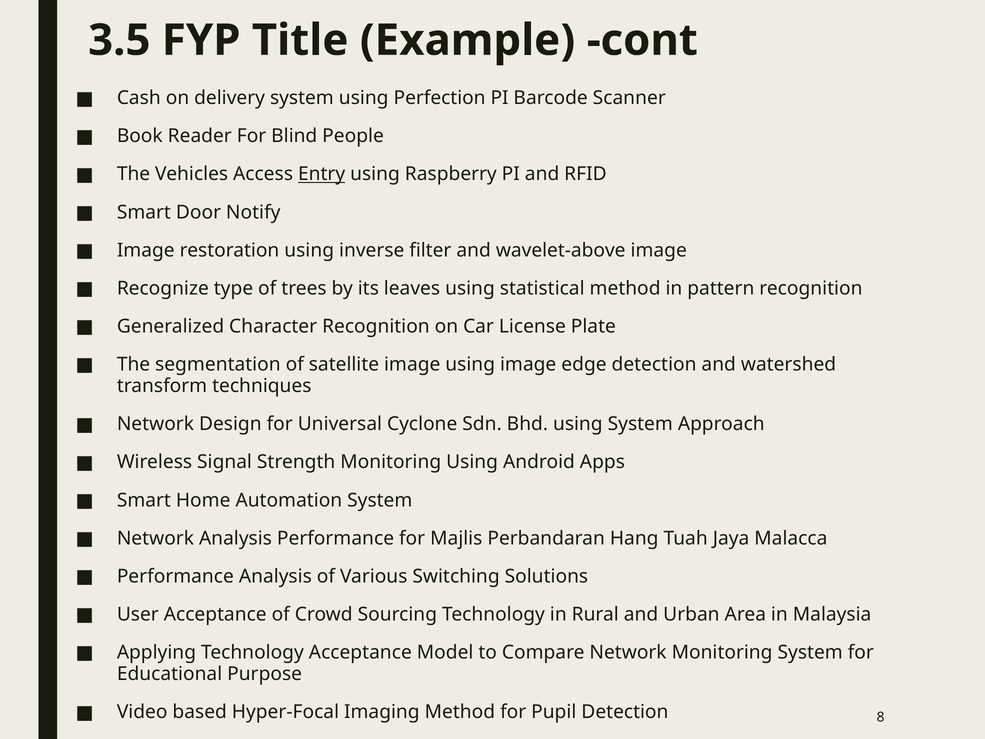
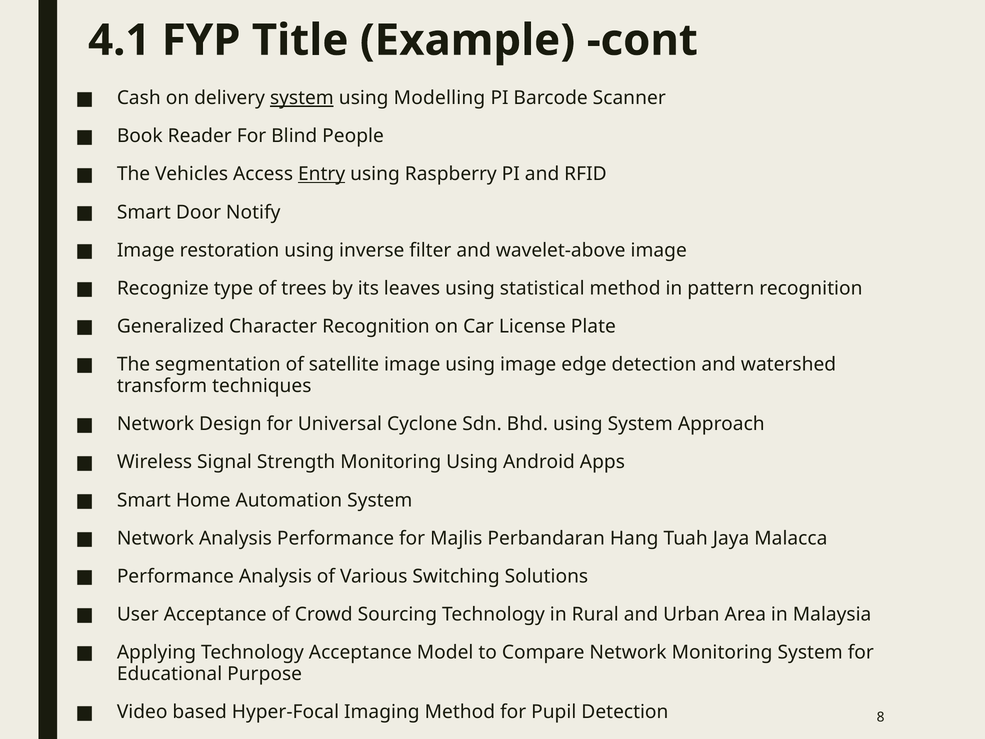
3.5: 3.5 -> 4.1
system at (302, 98) underline: none -> present
Perfection: Perfection -> Modelling
